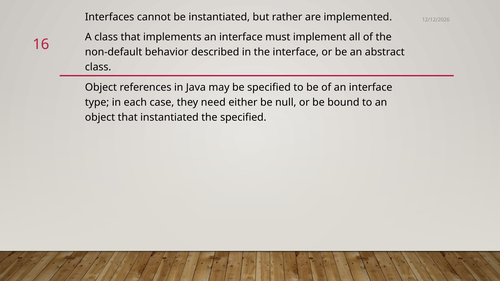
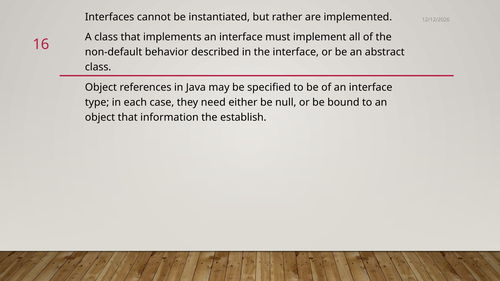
that instantiated: instantiated -> information
the specified: specified -> establish
